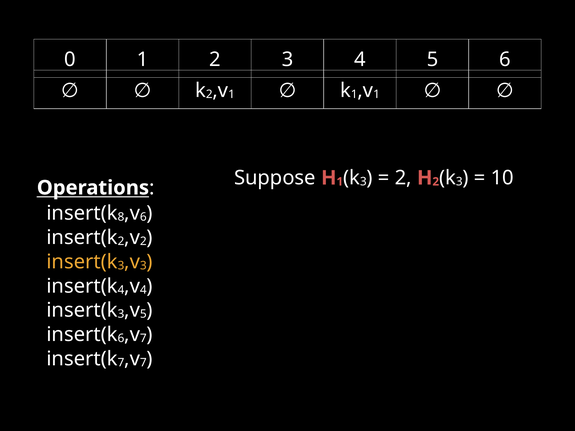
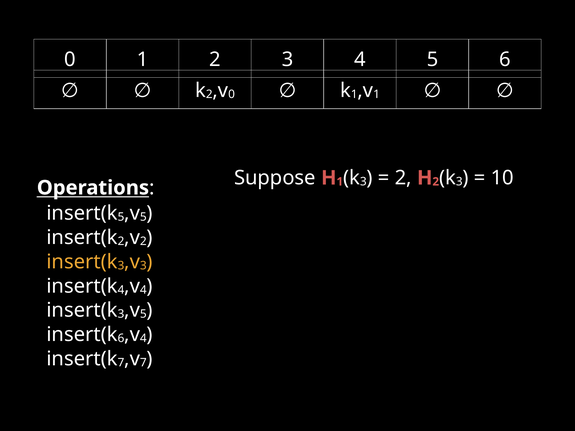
1 at (232, 94): 1 -> 0
8 at (121, 217): 8 -> 5
6 at (143, 217): 6 -> 5
7 at (143, 339): 7 -> 4
